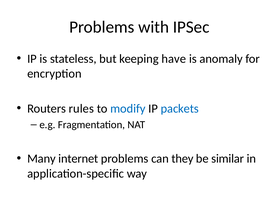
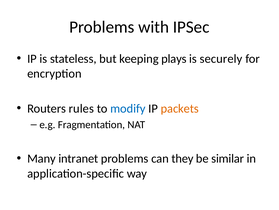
have: have -> plays
anomaly: anomaly -> securely
packets colour: blue -> orange
internet: internet -> intranet
